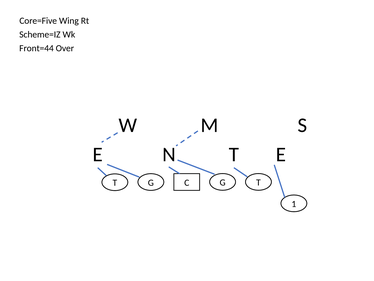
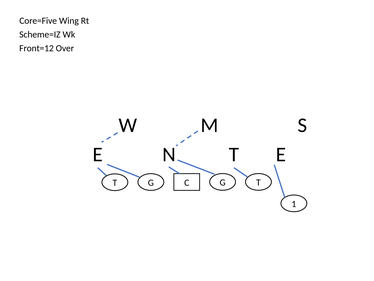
Front=44: Front=44 -> Front=12
